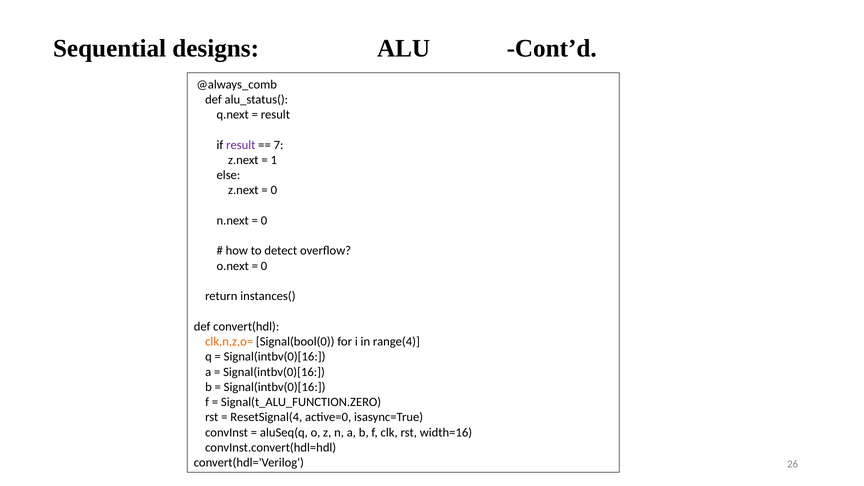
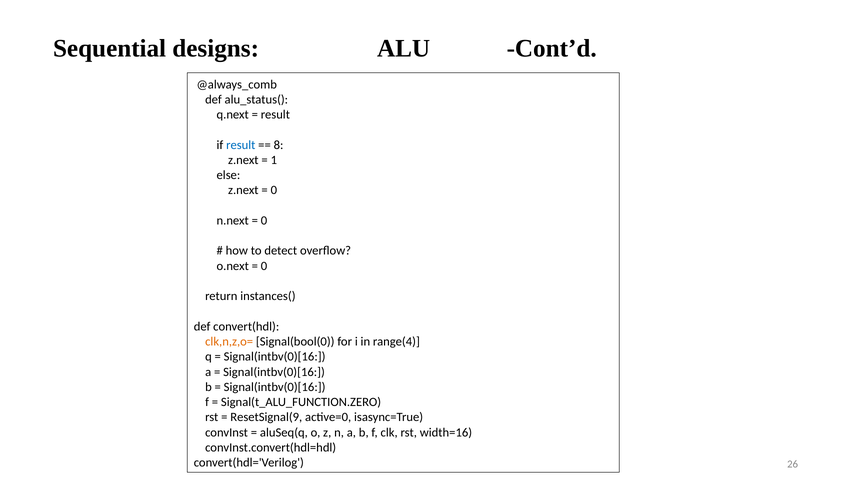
result at (241, 145) colour: purple -> blue
7: 7 -> 8
ResetSignal(4: ResetSignal(4 -> ResetSignal(9
